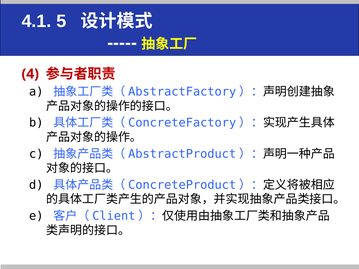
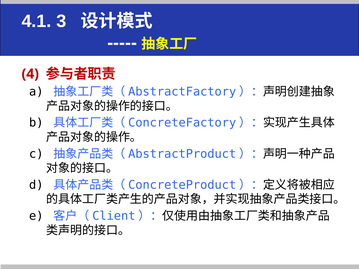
5: 5 -> 3
